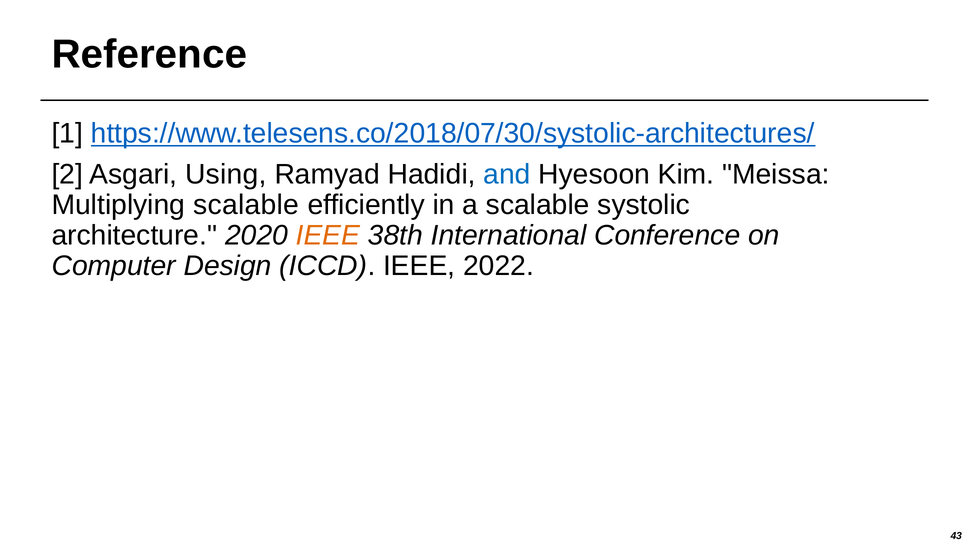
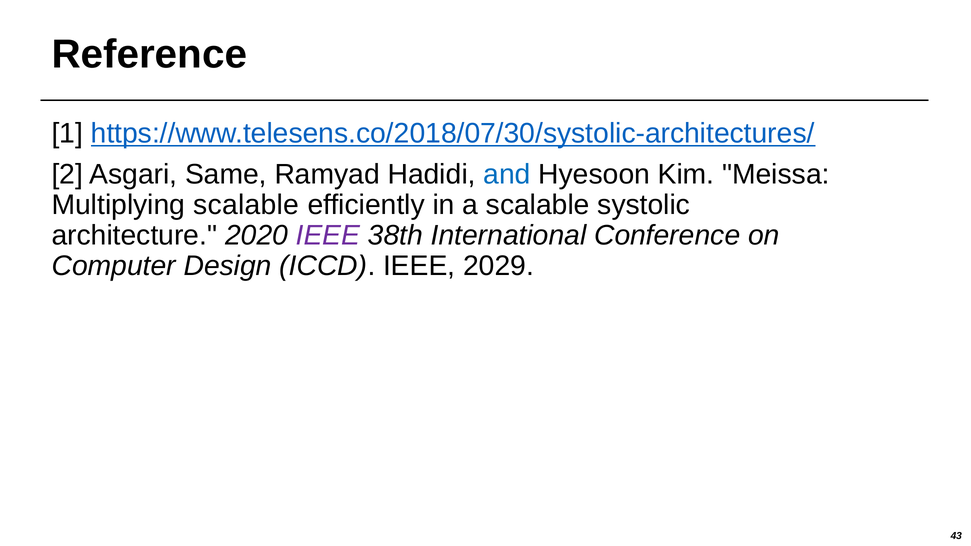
Using: Using -> Same
IEEE at (328, 235) colour: orange -> purple
2022: 2022 -> 2029
